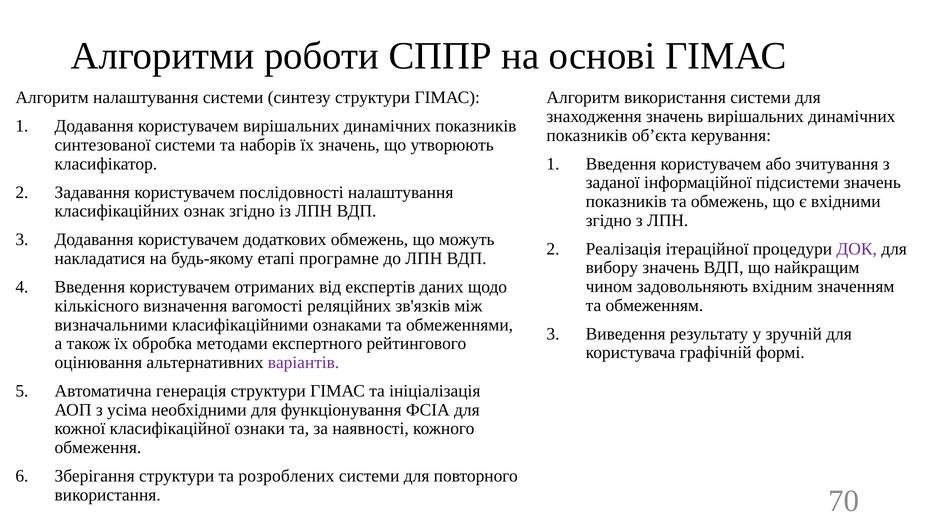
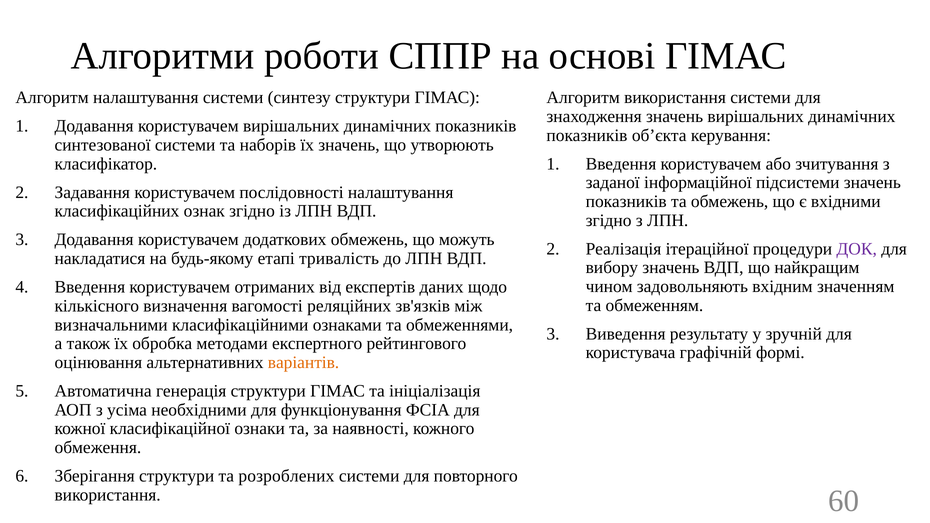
програмне: програмне -> тривалість
варіантів colour: purple -> orange
70: 70 -> 60
